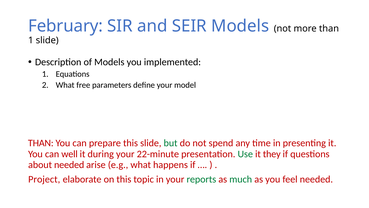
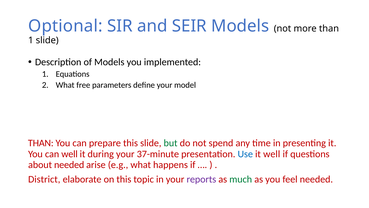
February: February -> Optional
22-minute: 22-minute -> 37-minute
Use colour: green -> blue
it they: they -> well
Project: Project -> District
reports colour: green -> purple
